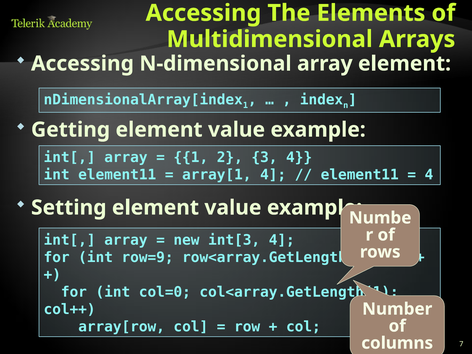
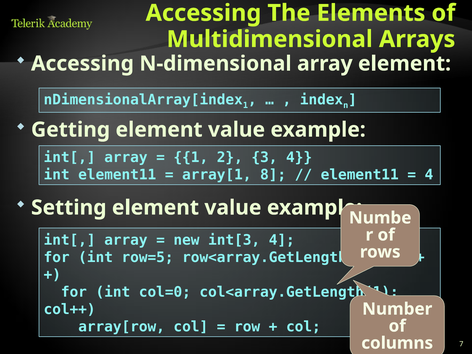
array[1 4: 4 -> 8
row=9: row=9 -> row=5
